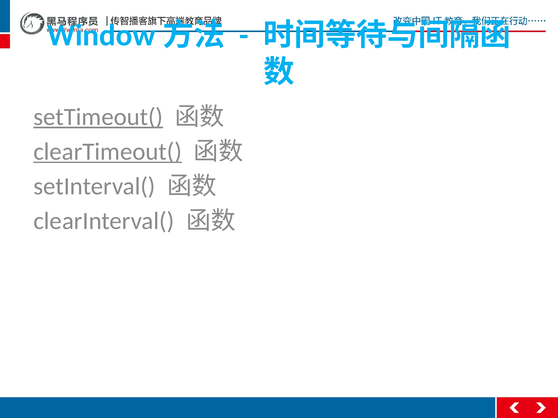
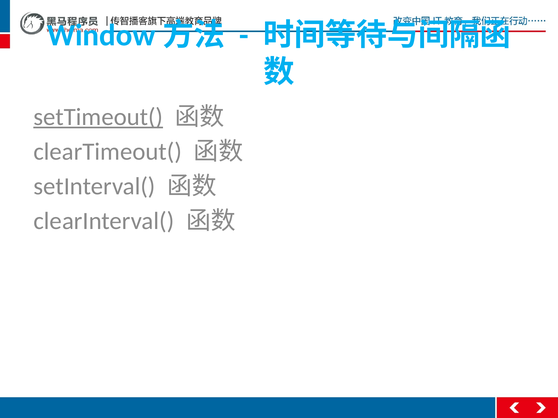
clearTimeout( underline: present -> none
